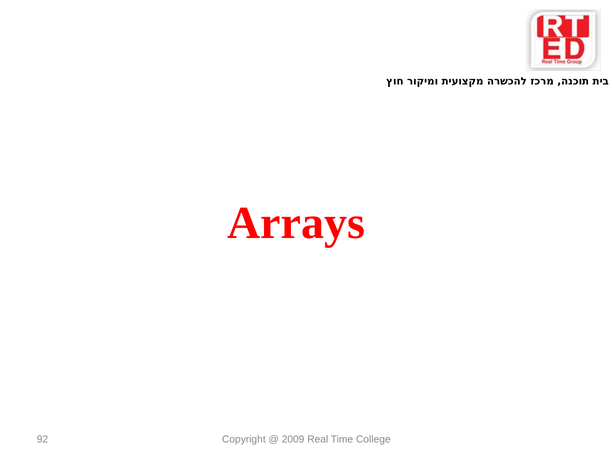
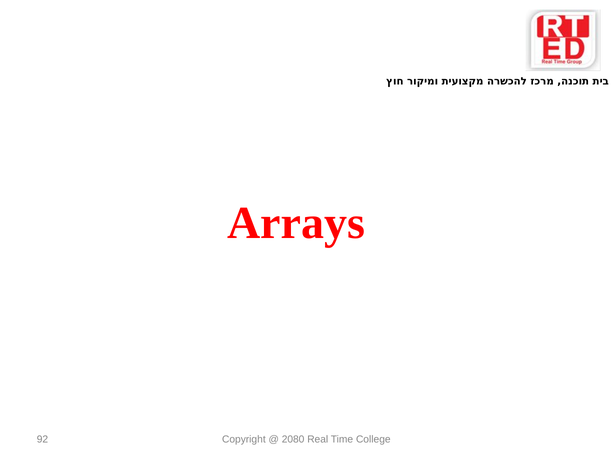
2009: 2009 -> 2080
